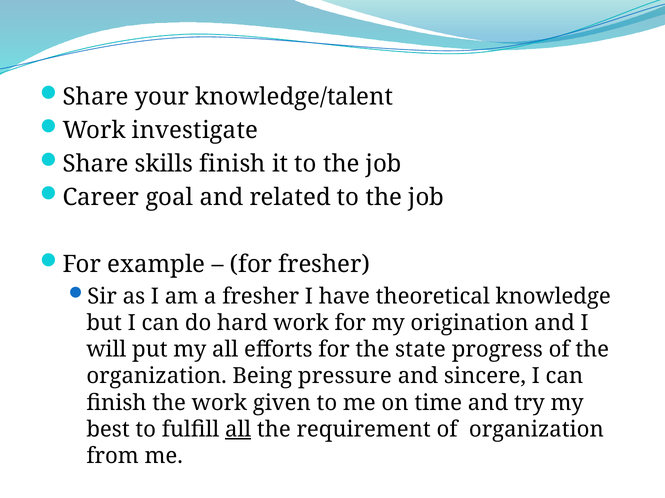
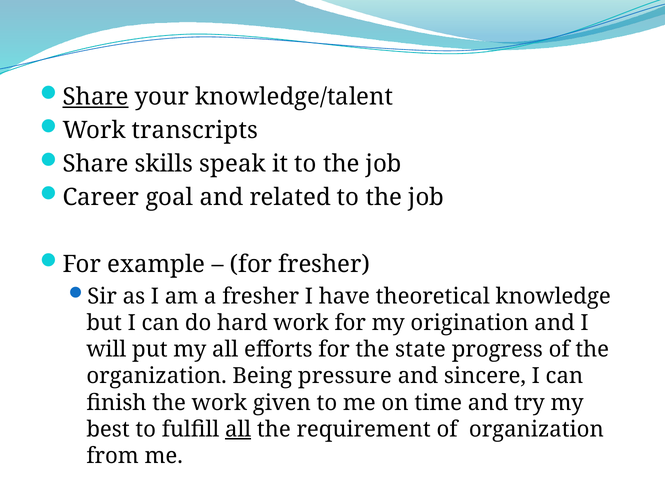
Share at (96, 97) underline: none -> present
investigate: investigate -> transcripts
skills finish: finish -> speak
